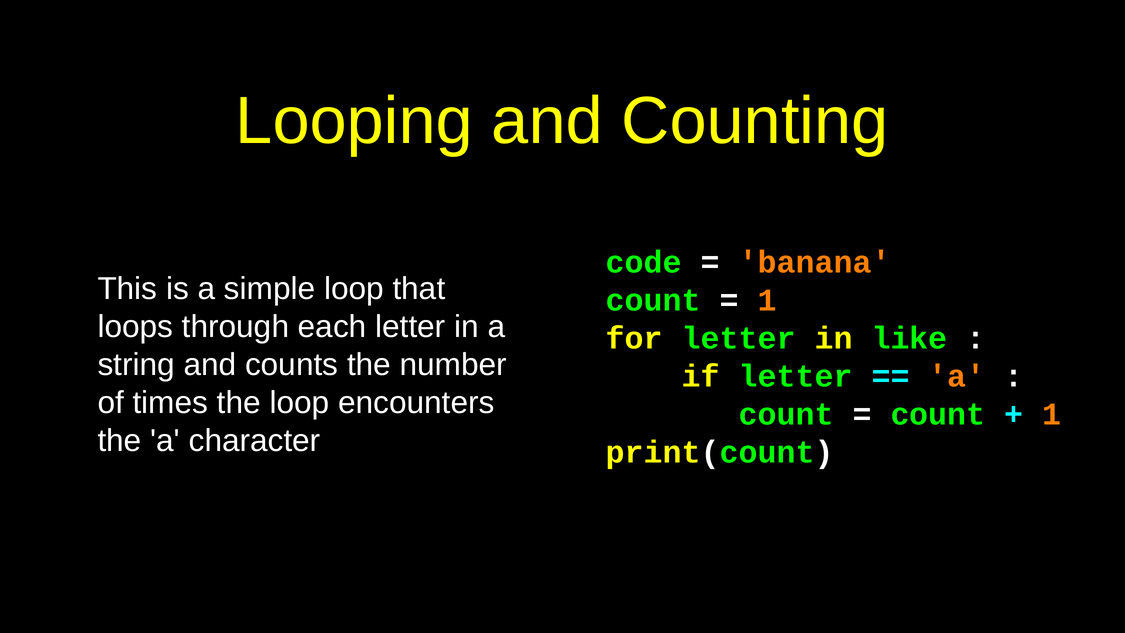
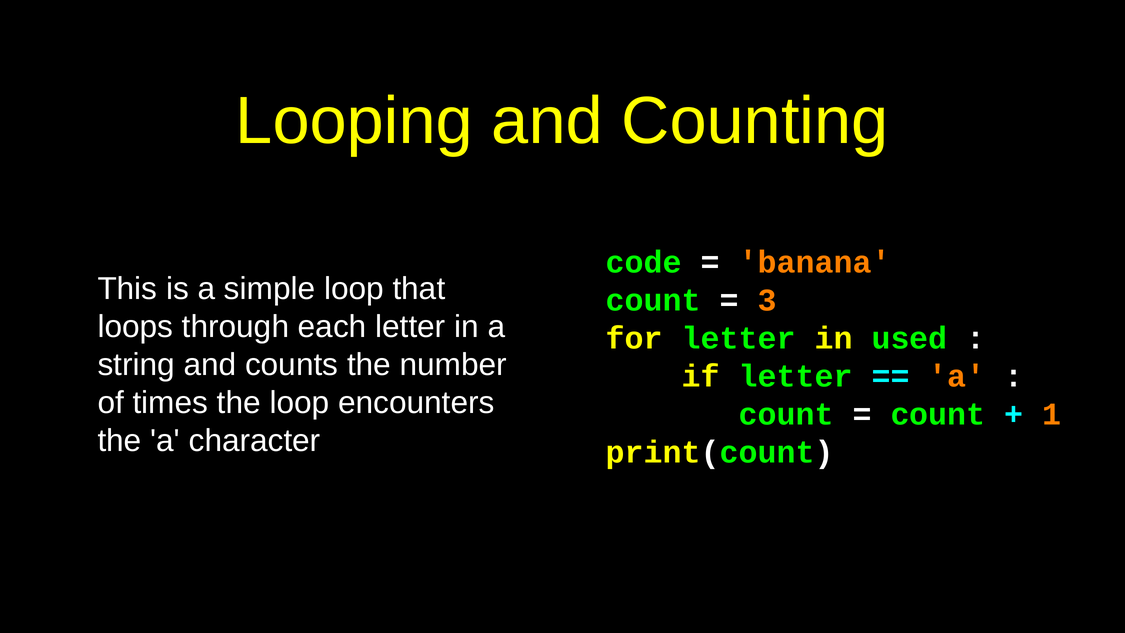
1 at (767, 300): 1 -> 3
like: like -> used
